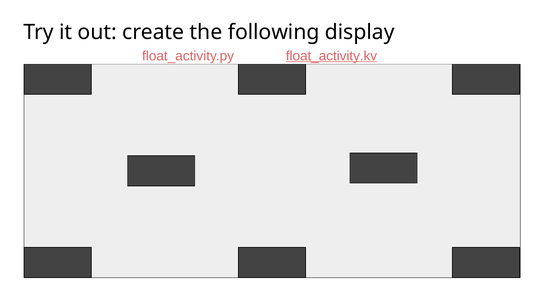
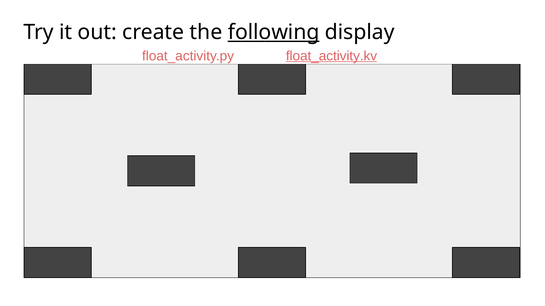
following underline: none -> present
